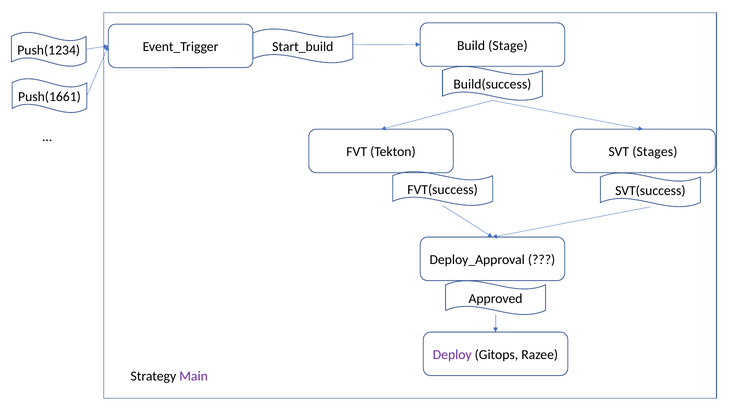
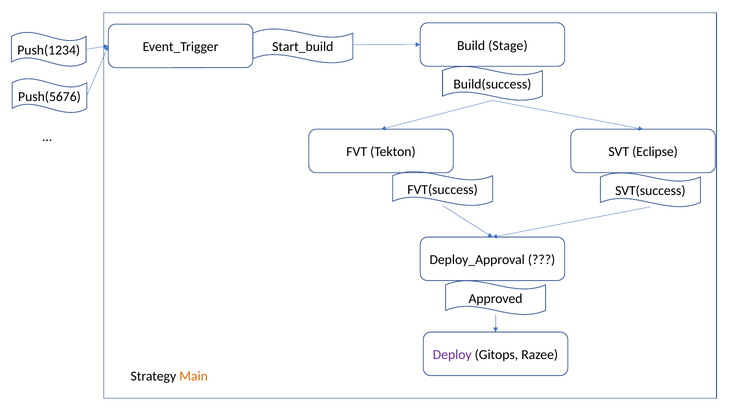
Push(1661: Push(1661 -> Push(5676
Stages: Stages -> Eclipse
Main colour: purple -> orange
